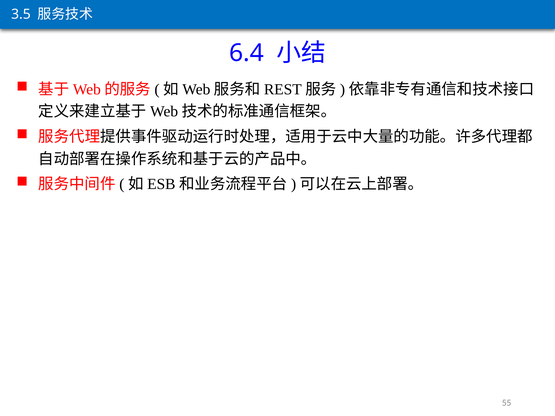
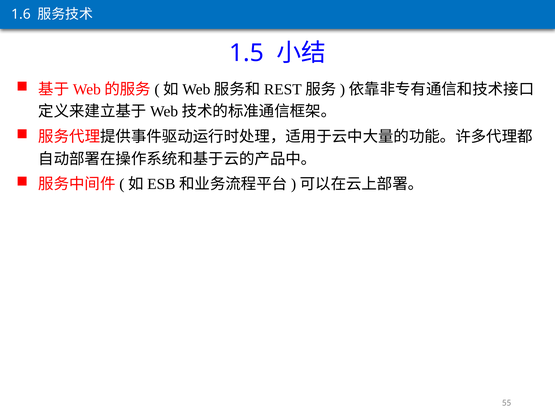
3.5: 3.5 -> 1.6
6.4: 6.4 -> 1.5
